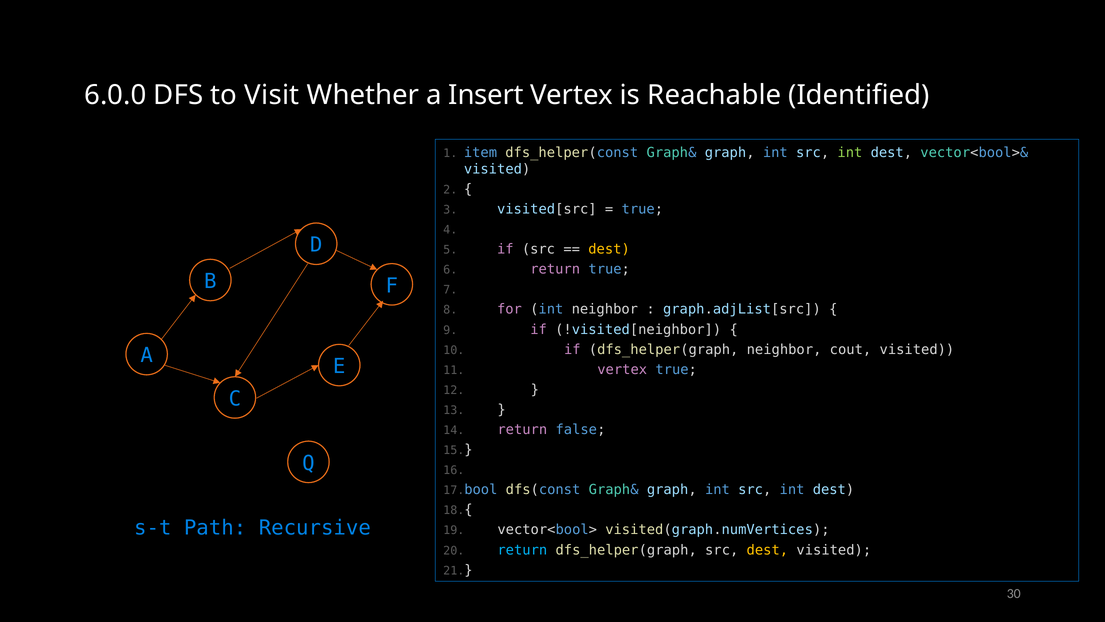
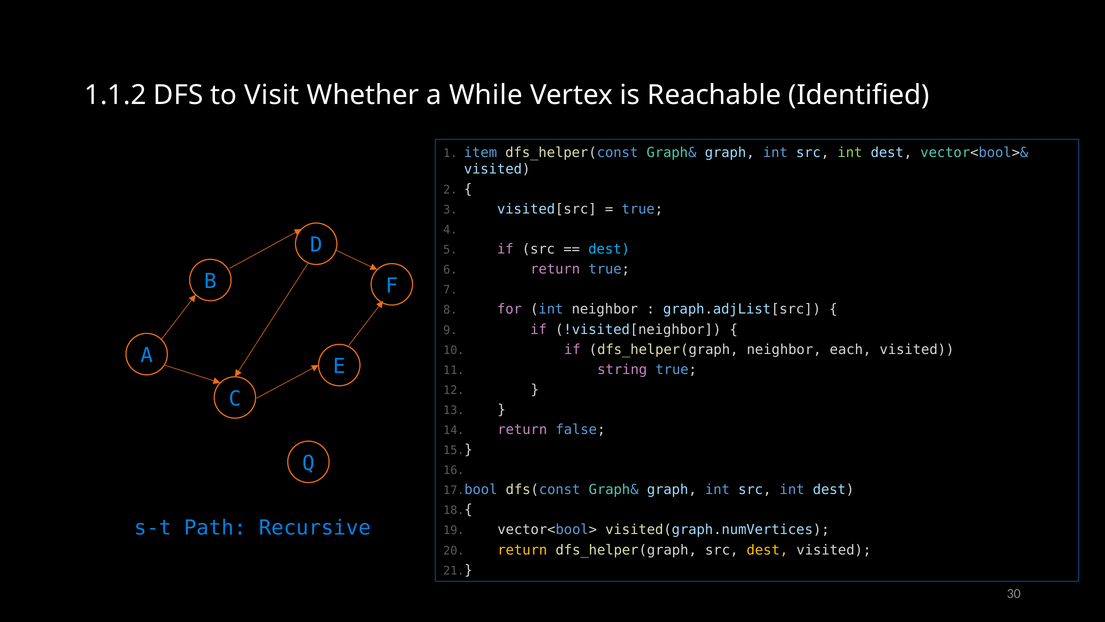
6.0.0: 6.0.0 -> 1.1.2
Insert: Insert -> While
dest at (609, 249) colour: yellow -> light blue
cout: cout -> each
vertex at (622, 369): vertex -> string
return at (522, 550) colour: light blue -> yellow
